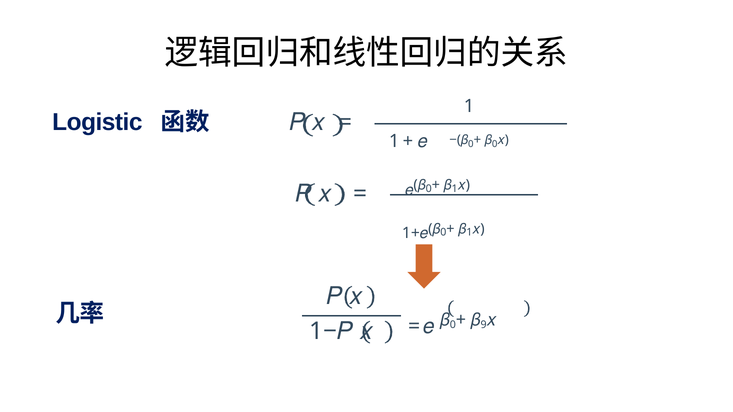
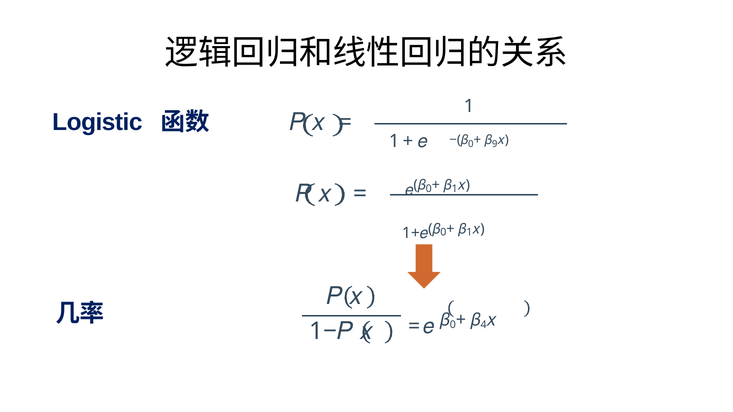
0 at (495, 144): 0 -> 9
9: 9 -> 4
